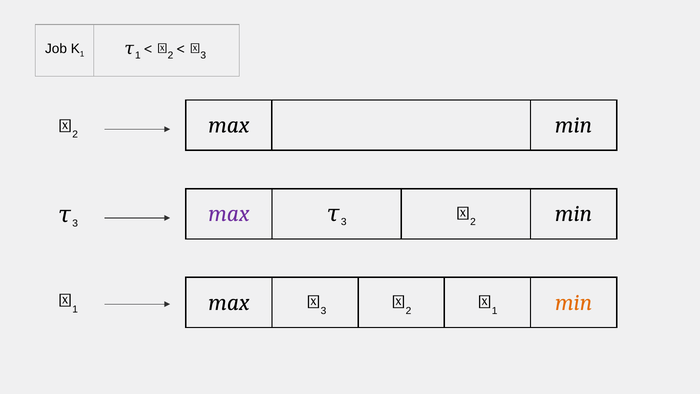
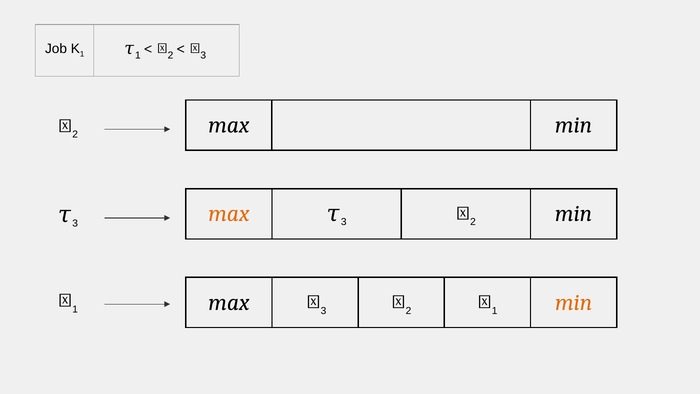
max at (229, 214) colour: purple -> orange
